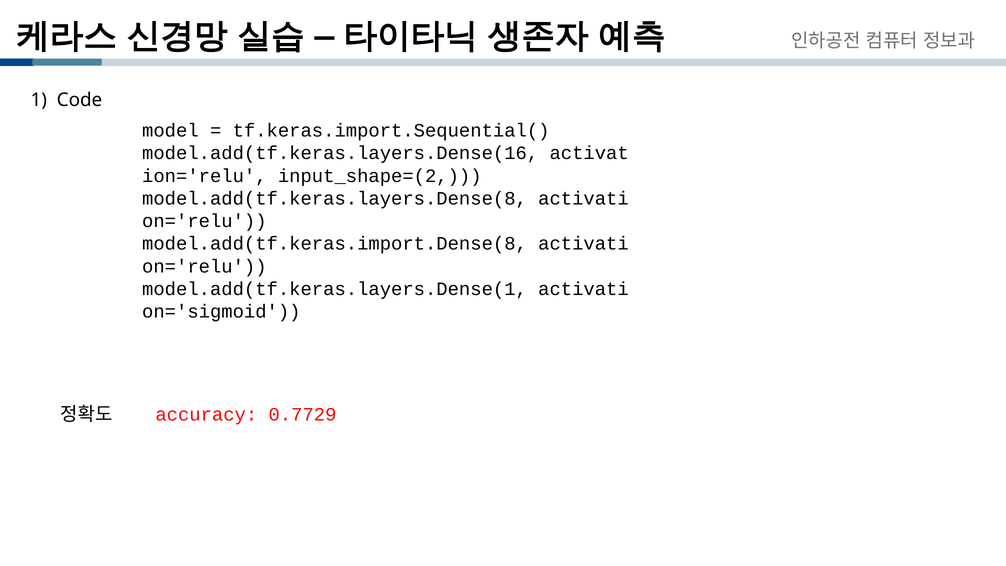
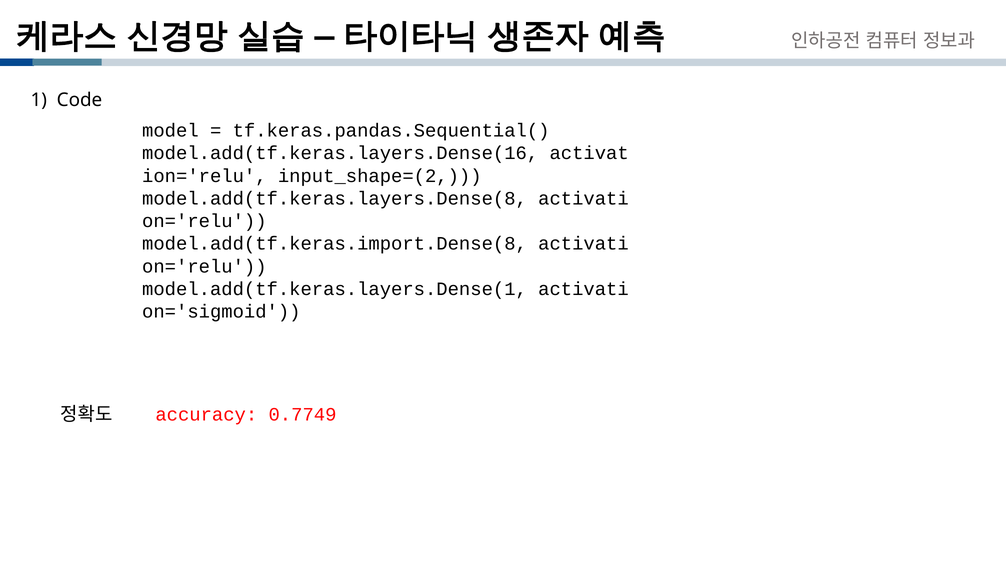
tf.keras.import.Sequential(: tf.keras.import.Sequential( -> tf.keras.pandas.Sequential(
0.7729: 0.7729 -> 0.7749
